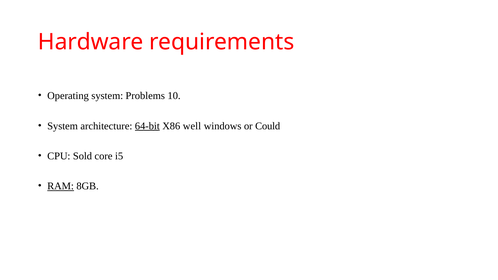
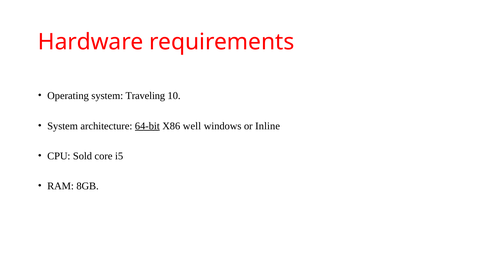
Problems: Problems -> Traveling
Could: Could -> Inline
RAM underline: present -> none
